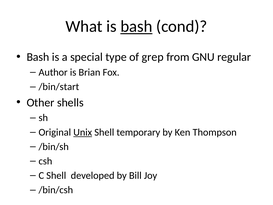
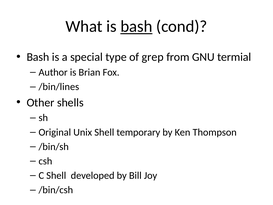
regular: regular -> termial
/bin/start: /bin/start -> /bin/lines
Unix underline: present -> none
